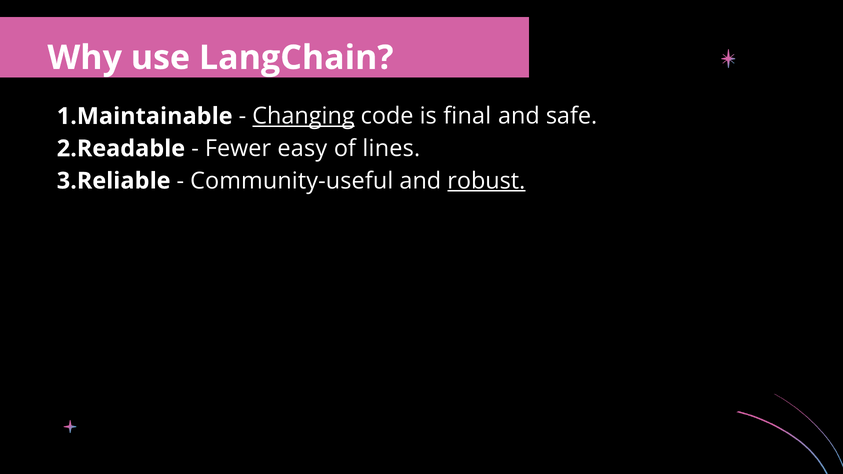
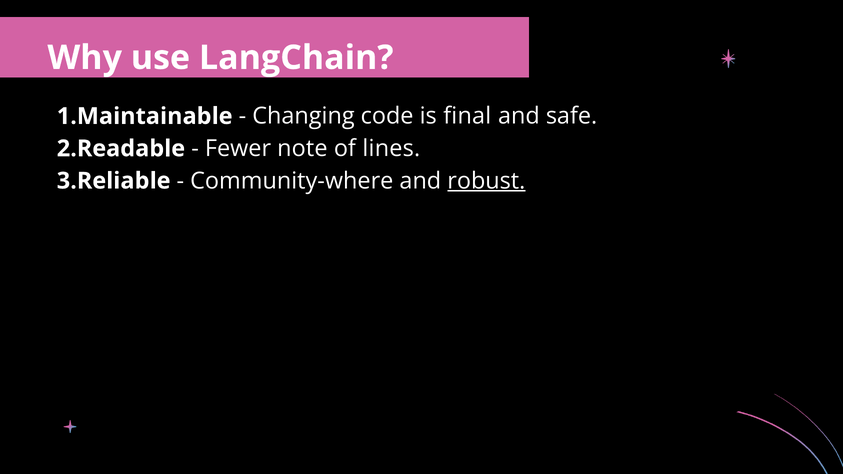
Changing underline: present -> none
easy: easy -> note
Community-useful: Community-useful -> Community-where
